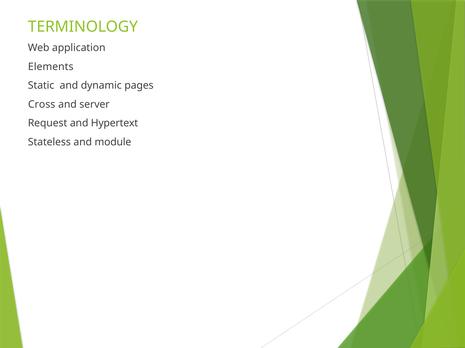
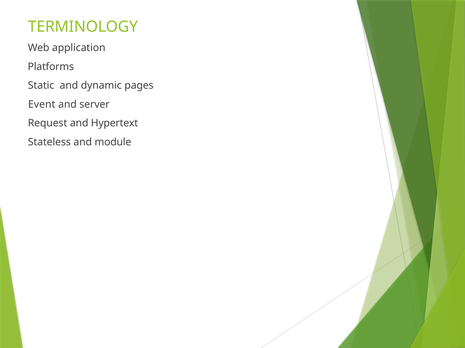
Elements: Elements -> Platforms
Cross: Cross -> Event
